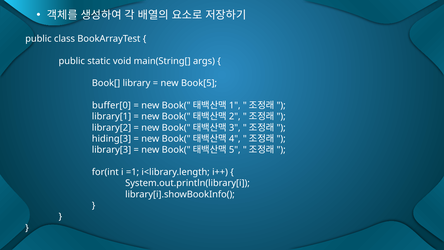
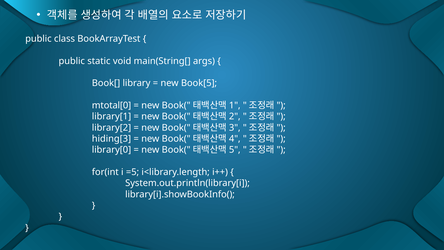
buffer[0: buffer[0 -> mtotal[0
library[3: library[3 -> library[0
=1: =1 -> =5
